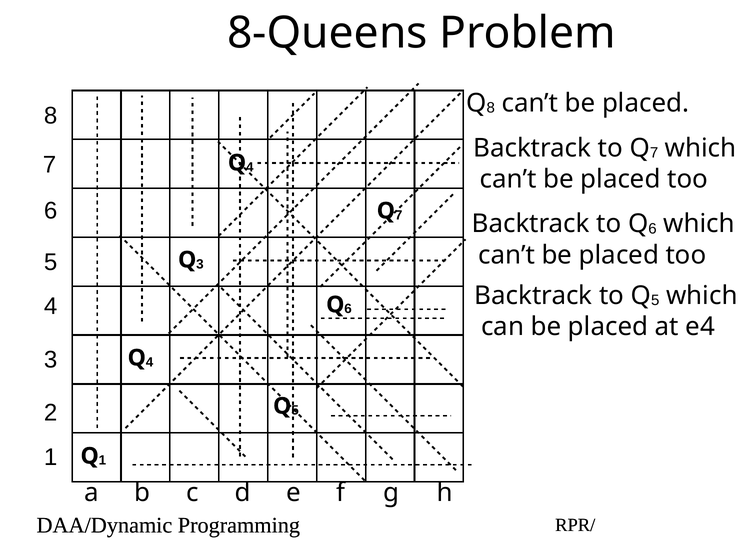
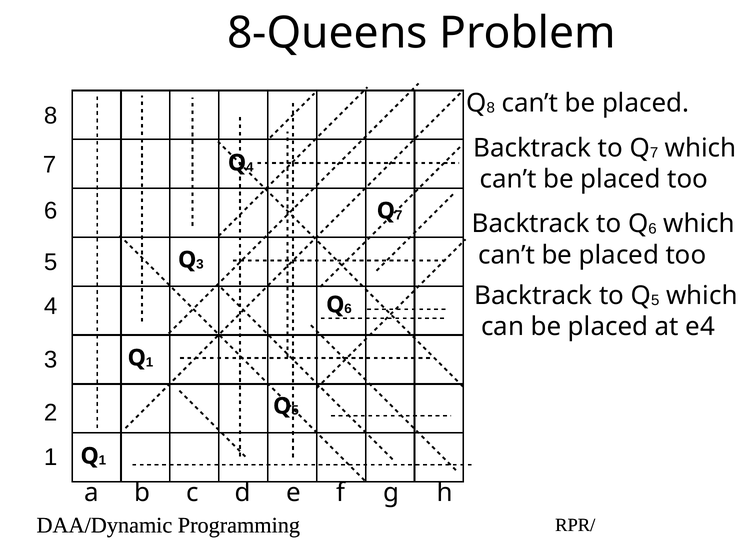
4 at (150, 362): 4 -> 1
